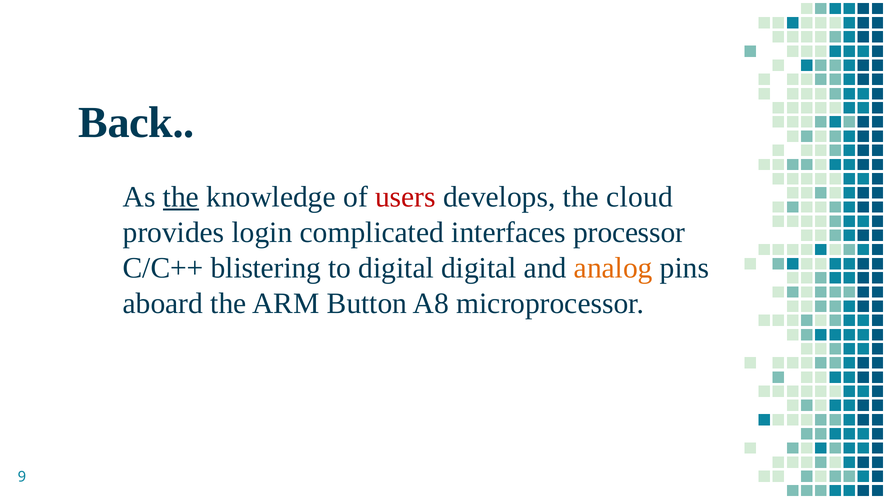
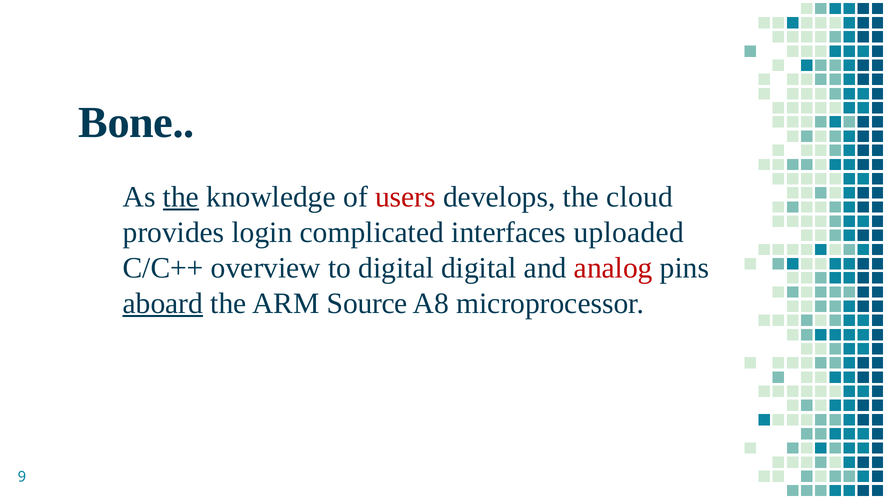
Back: Back -> Bone
processor: processor -> uploaded
blistering: blistering -> overview
analog colour: orange -> red
aboard underline: none -> present
Button: Button -> Source
